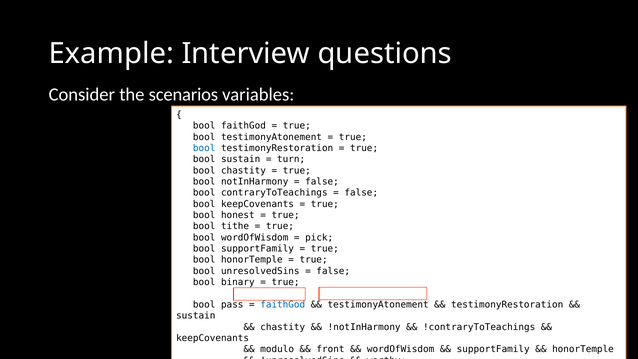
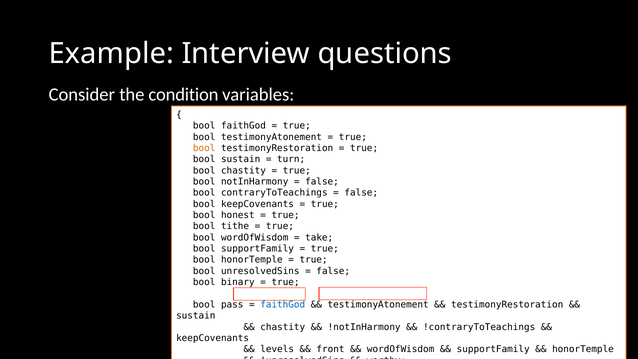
scenarios: scenarios -> condition
bool at (204, 148) colour: blue -> orange
pick: pick -> take
modulo: modulo -> levels
